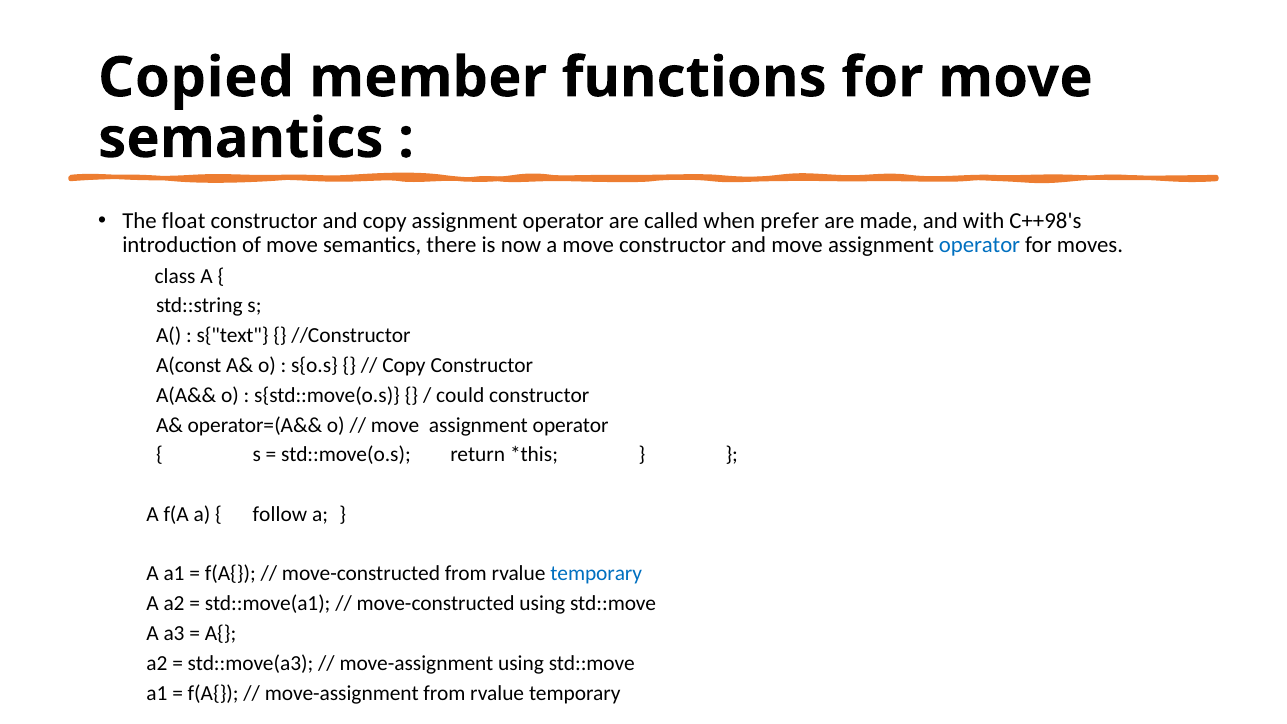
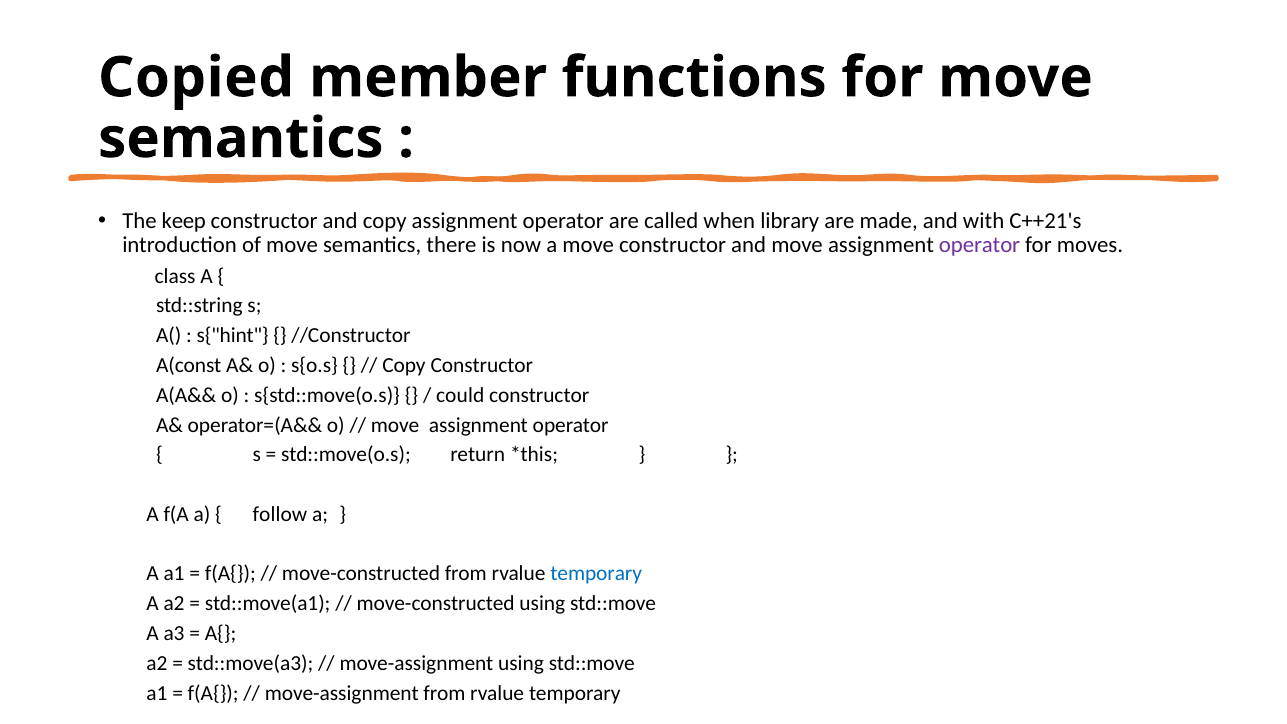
float: float -> keep
prefer: prefer -> library
C++98's: C++98's -> C++21's
operator at (980, 245) colour: blue -> purple
s{"text: s{"text -> s{"hint
